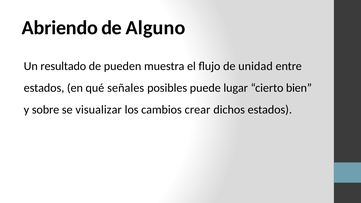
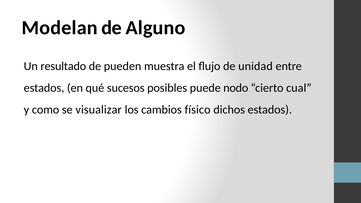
Abriendo: Abriendo -> Modelan
señales: señales -> sucesos
lugar: lugar -> nodo
bien: bien -> cual
sobre: sobre -> como
crear: crear -> físico
